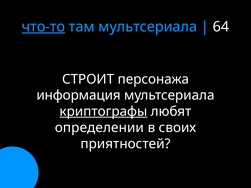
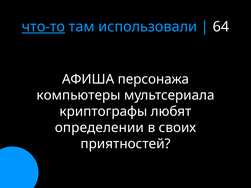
там мультсериала: мультсериала -> использовали
СТРОИТ: СТРОИТ -> АФИША
информация: информация -> компьютеры
криптографы underline: present -> none
